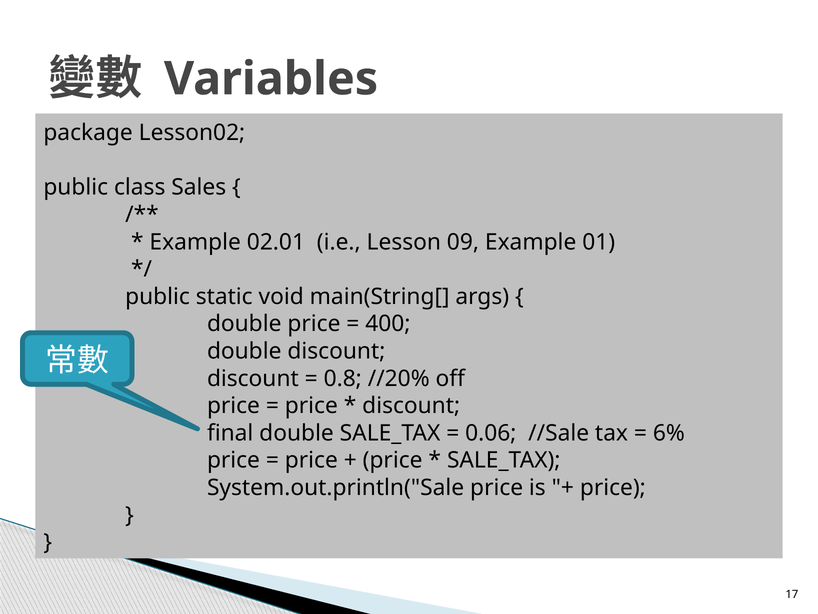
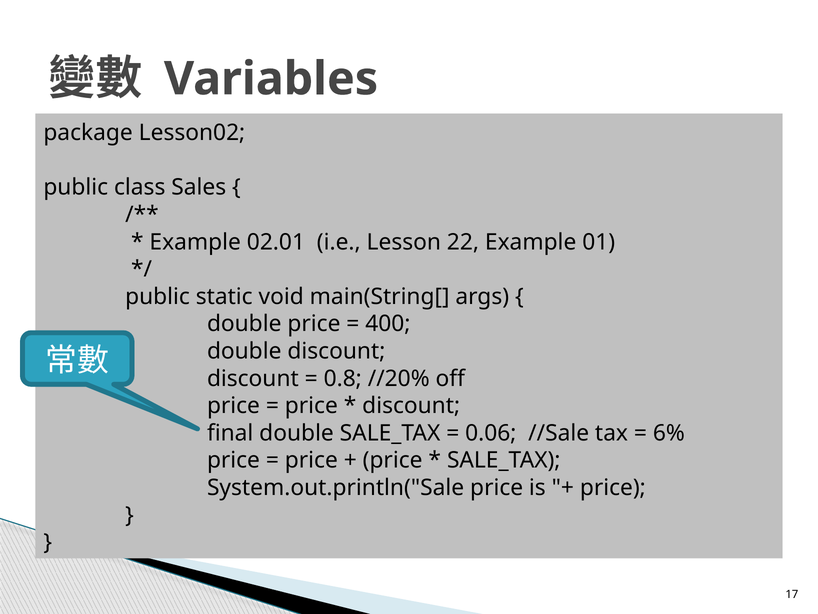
09: 09 -> 22
